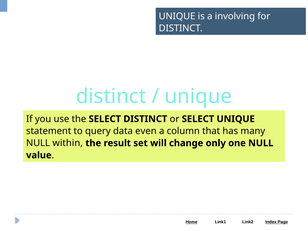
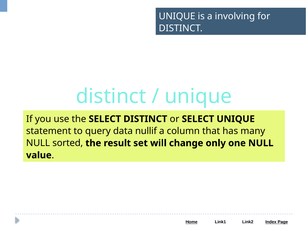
even: even -> nullif
within: within -> sorted
